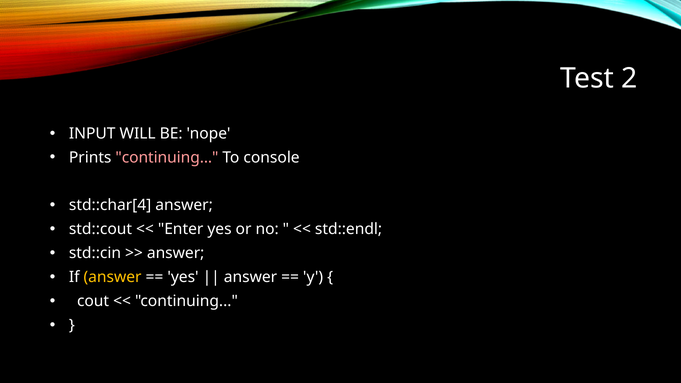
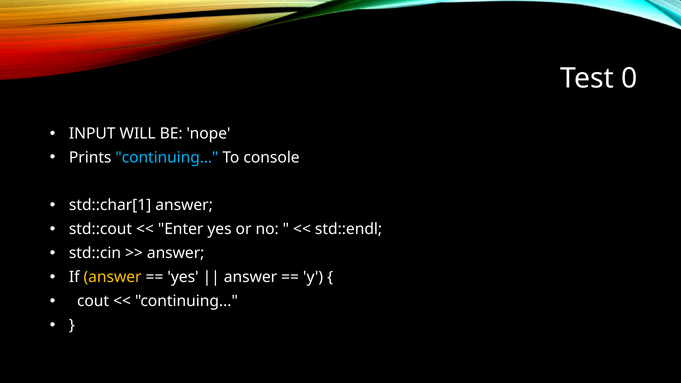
2: 2 -> 0
continuing at (167, 157) colour: pink -> light blue
std::char[4: std::char[4 -> std::char[1
